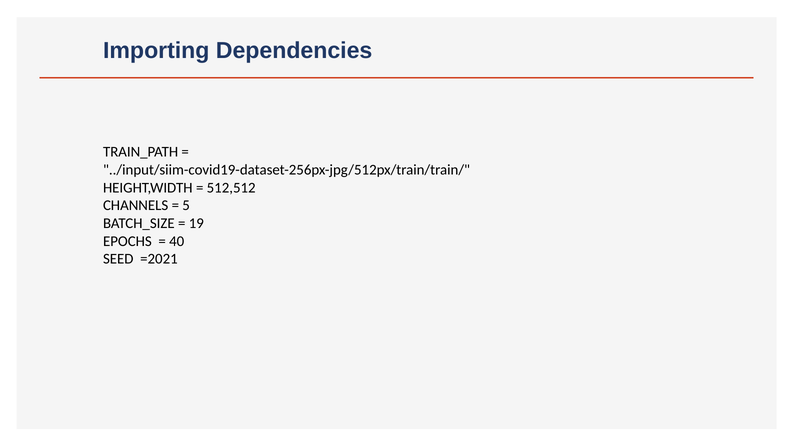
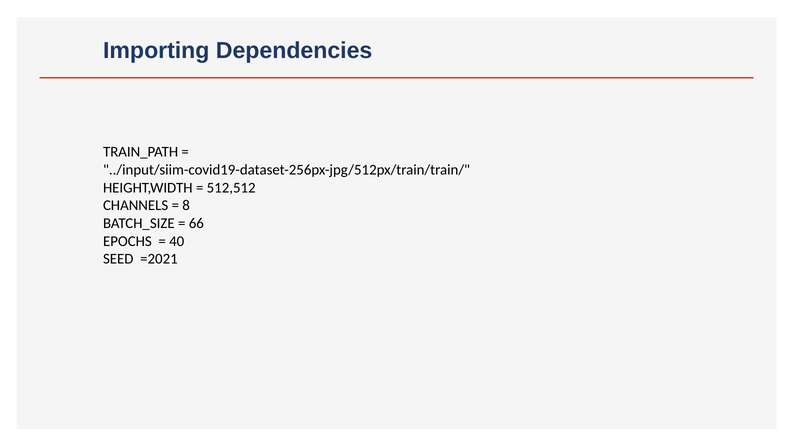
5: 5 -> 8
19: 19 -> 66
